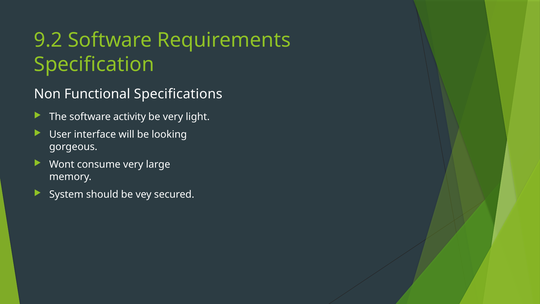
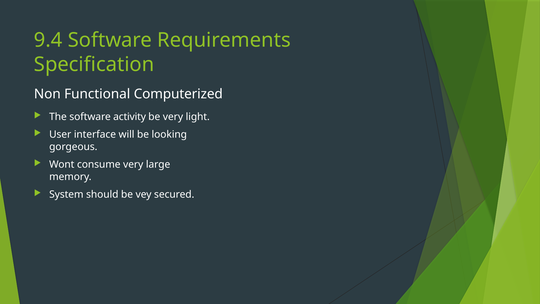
9.2: 9.2 -> 9.4
Specifications: Specifications -> Computerized
